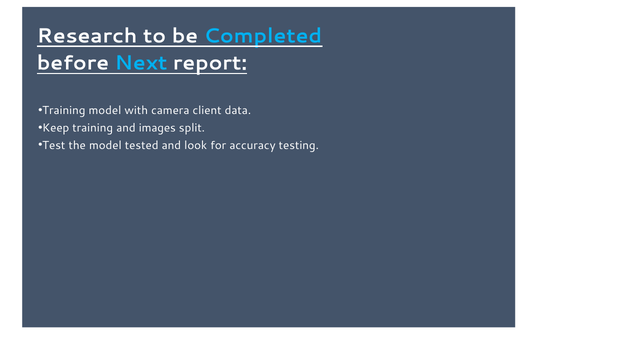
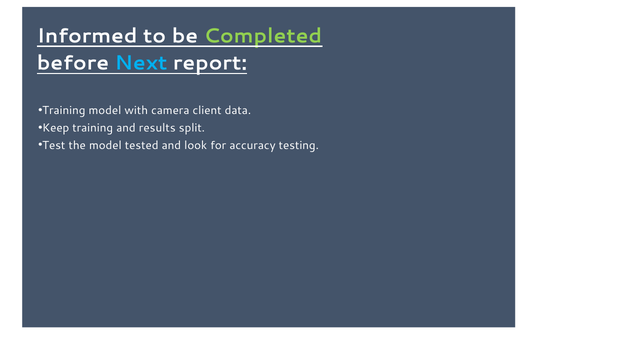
Research: Research -> Informed
Completed colour: light blue -> light green
images: images -> results
